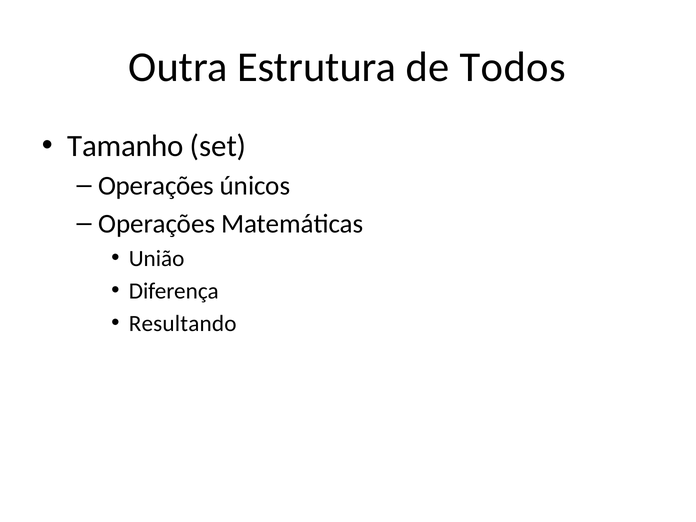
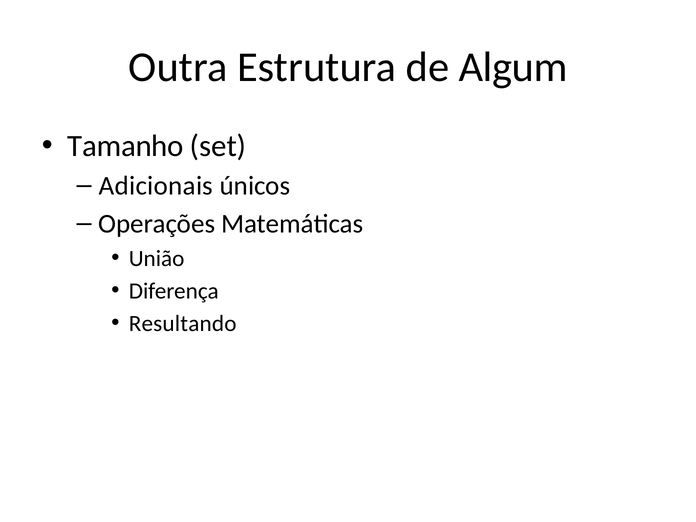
Todos: Todos -> Algum
Operações at (156, 186): Operações -> Adicionais
